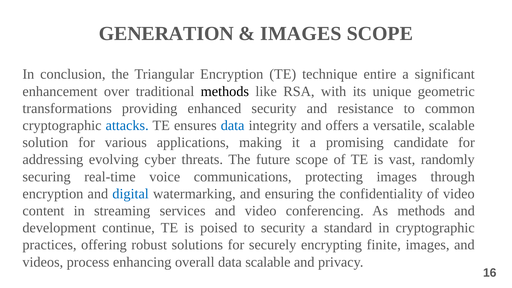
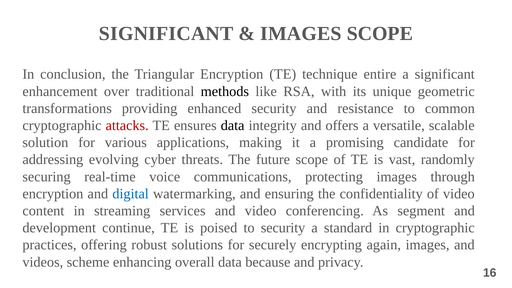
GENERATION at (166, 34): GENERATION -> SIGNIFICANT
attacks colour: blue -> red
data at (233, 125) colour: blue -> black
As methods: methods -> segment
finite: finite -> again
process: process -> scheme
data scalable: scalable -> because
